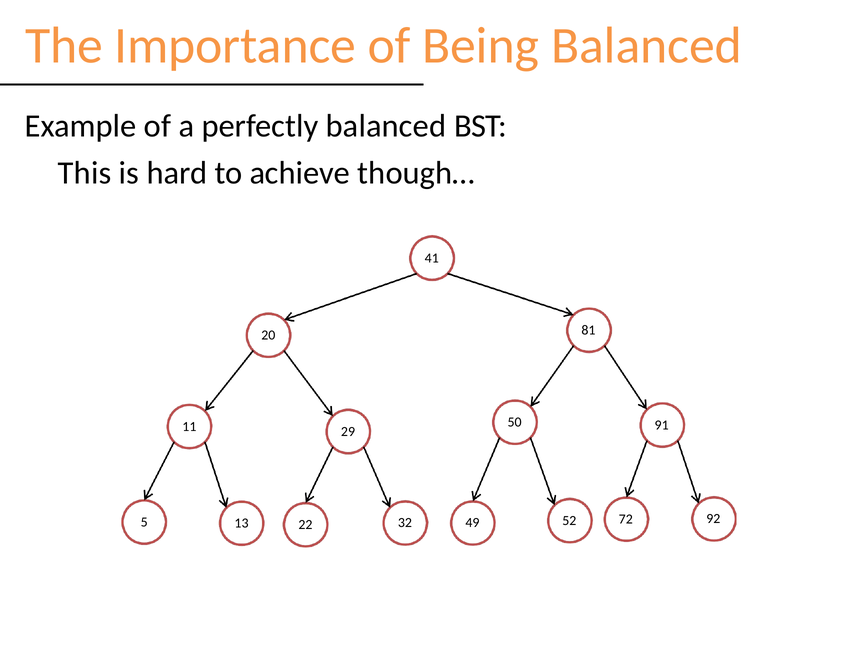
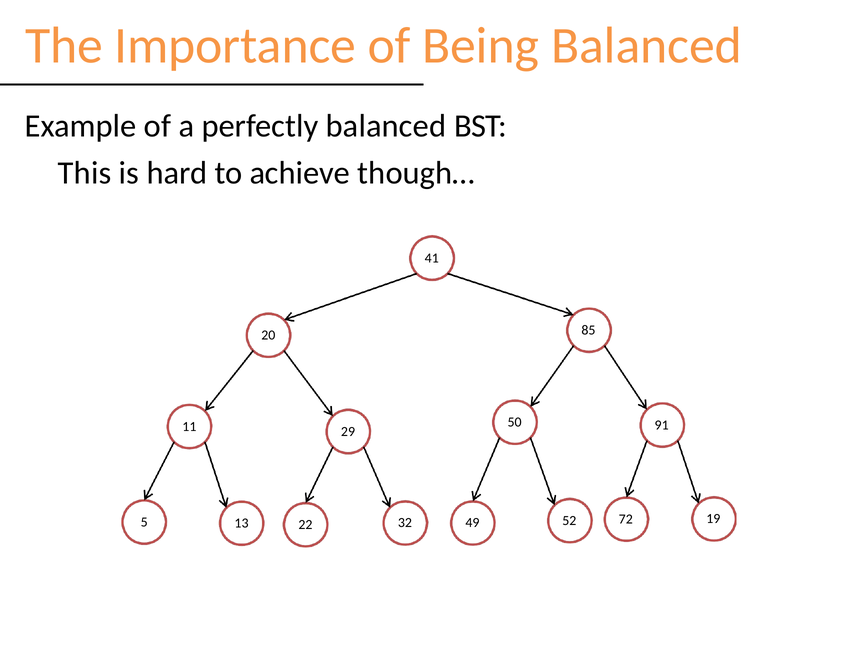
81: 81 -> 85
92: 92 -> 19
